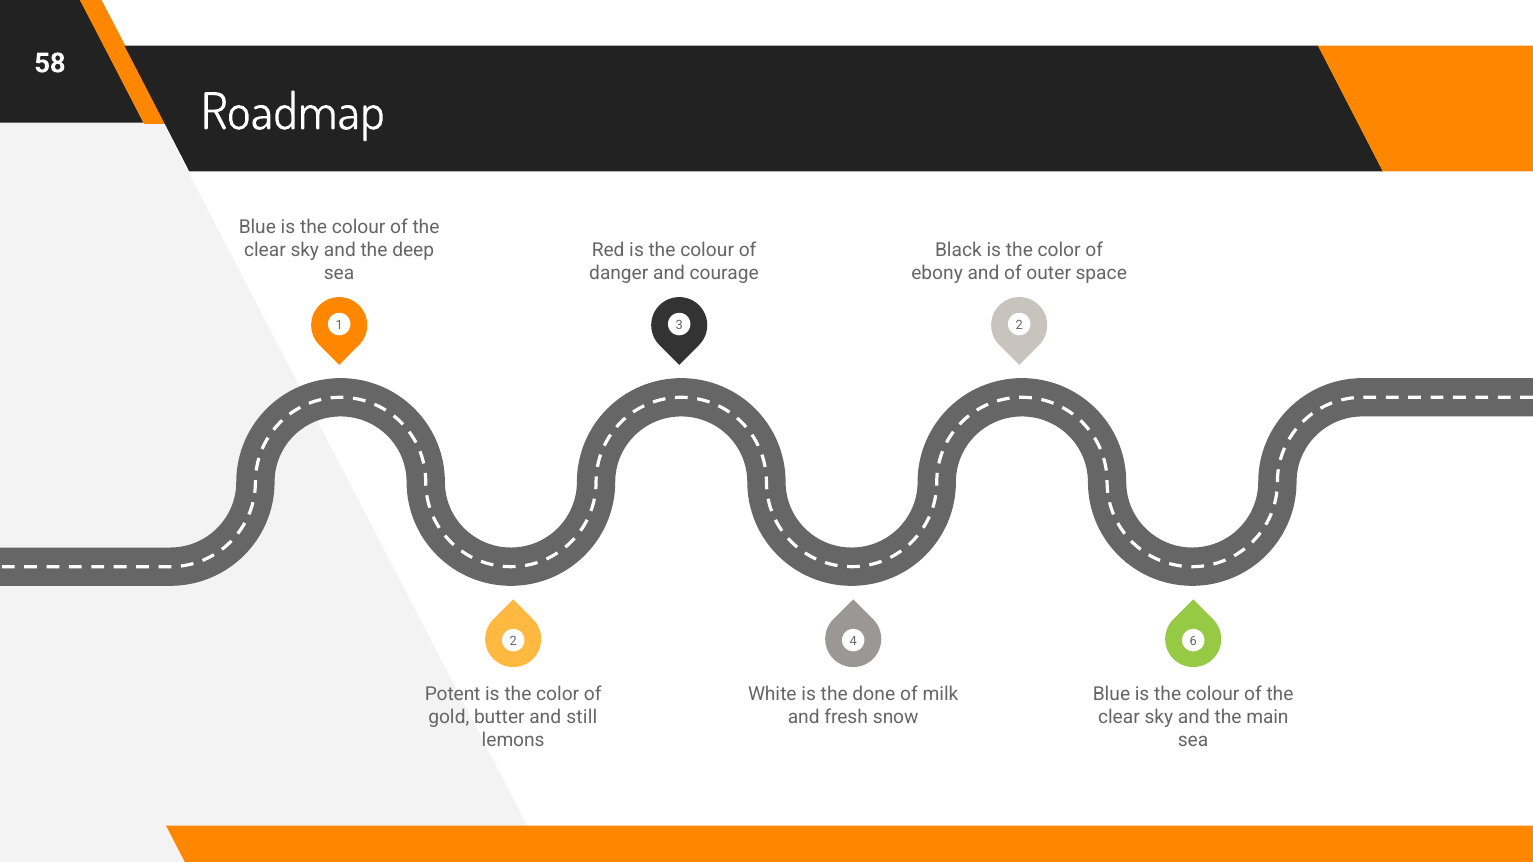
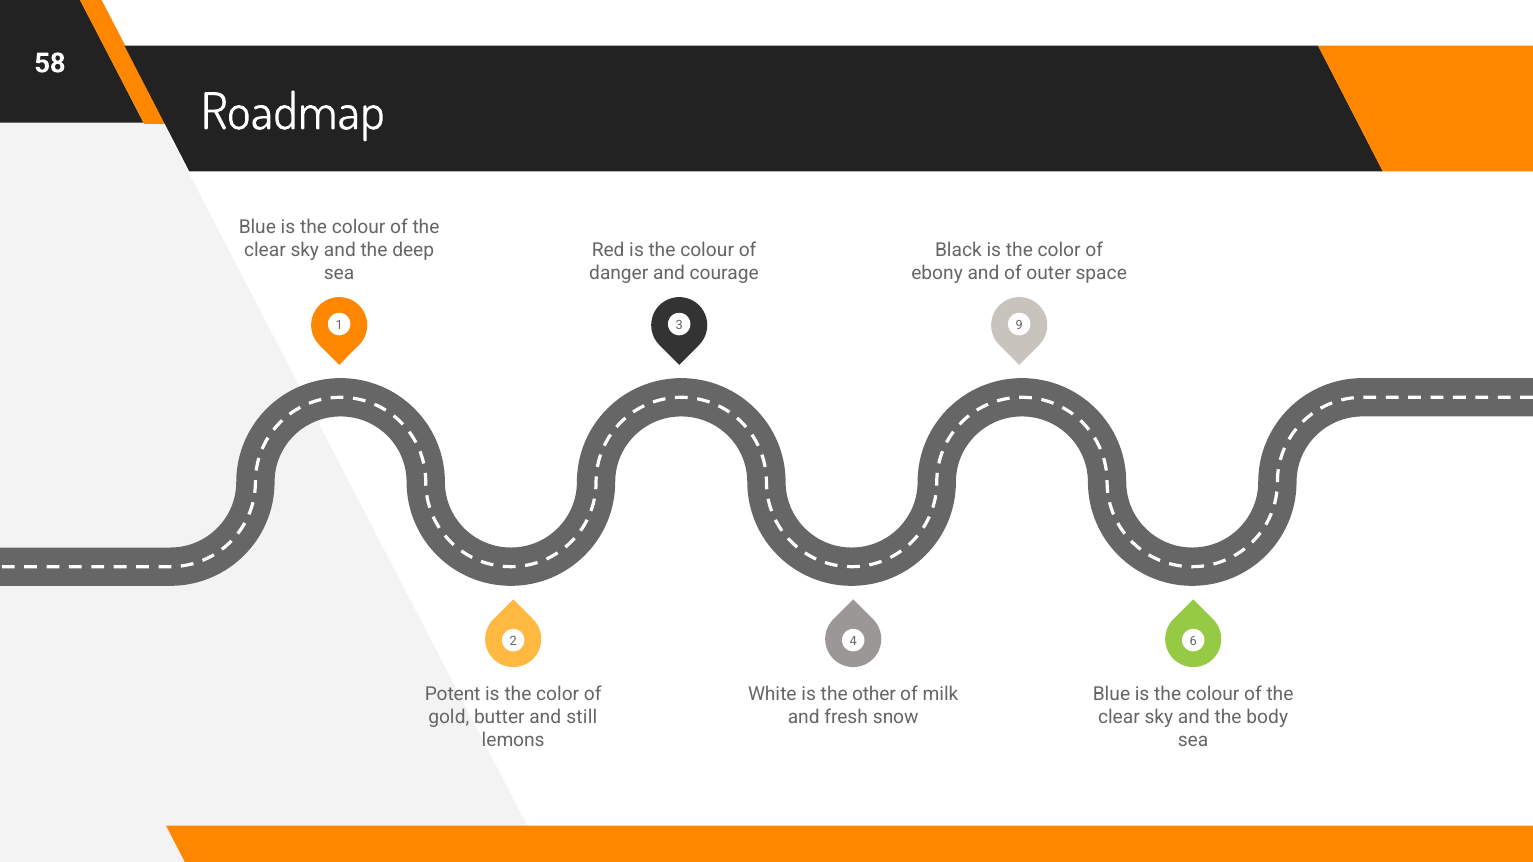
3 2: 2 -> 9
done: done -> other
main: main -> body
